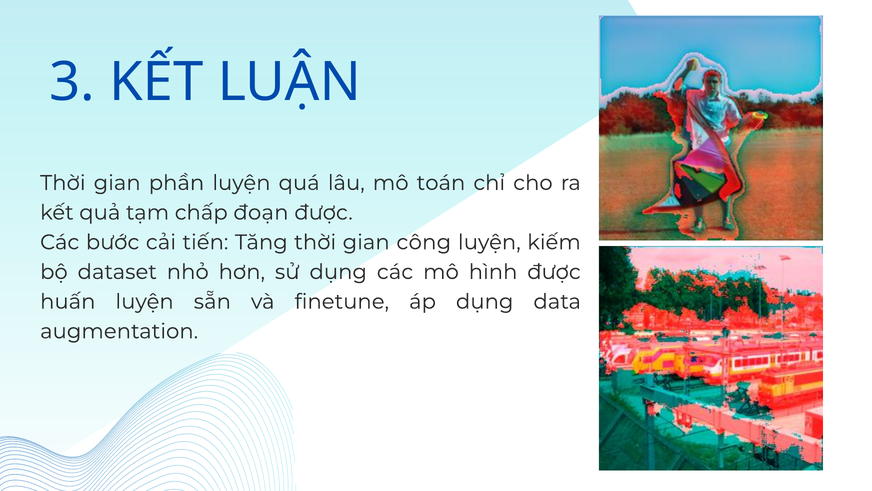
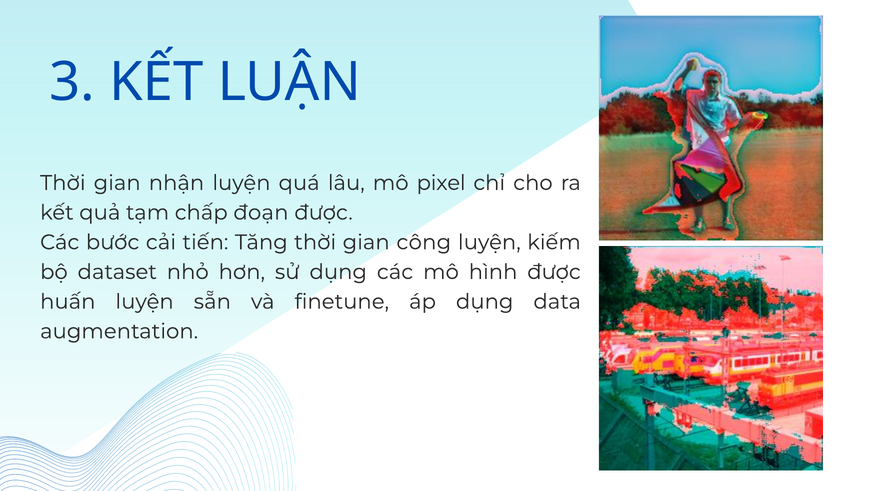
phần: phần -> nhận
toán: toán -> pixel
